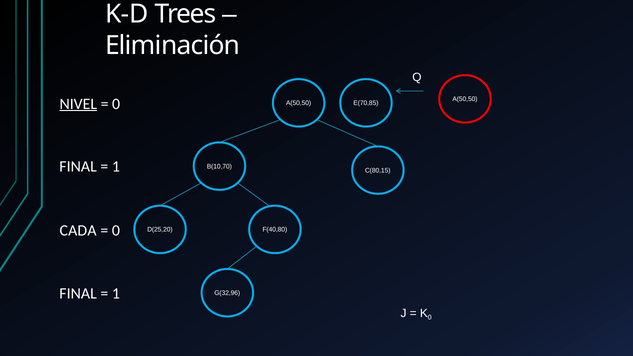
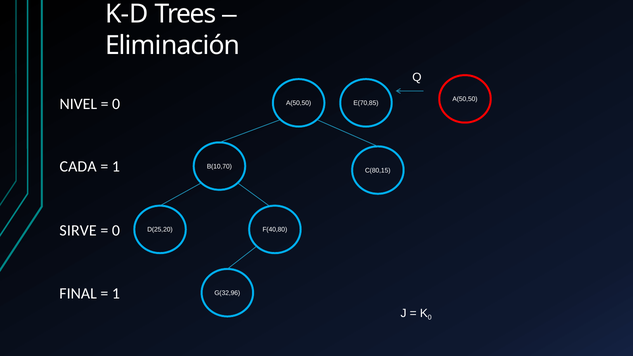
NIVEL underline: present -> none
FINAL at (78, 167): FINAL -> CADA
CADA: CADA -> SIRVE
